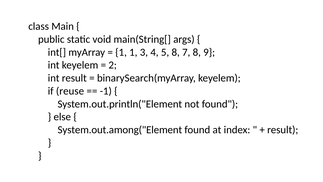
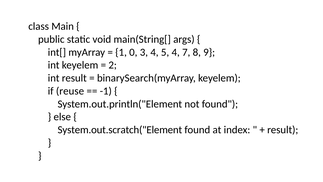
1 1: 1 -> 0
5 8: 8 -> 4
System.out.among("Element: System.out.among("Element -> System.out.scratch("Element
